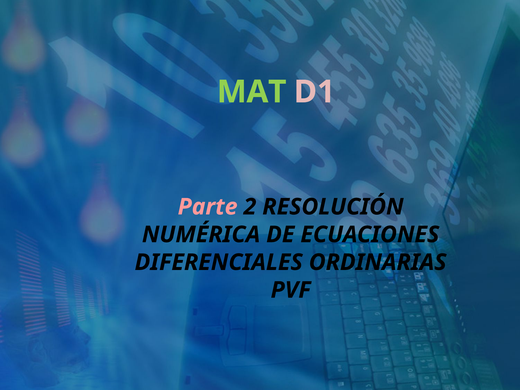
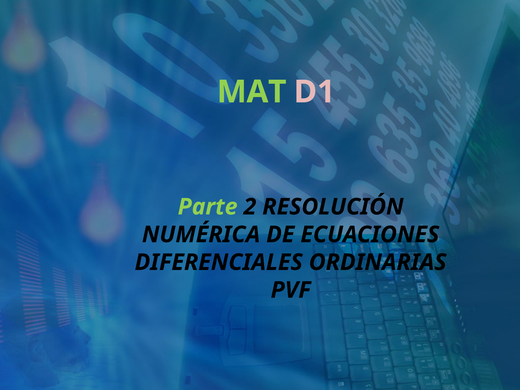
Parte colour: pink -> light green
